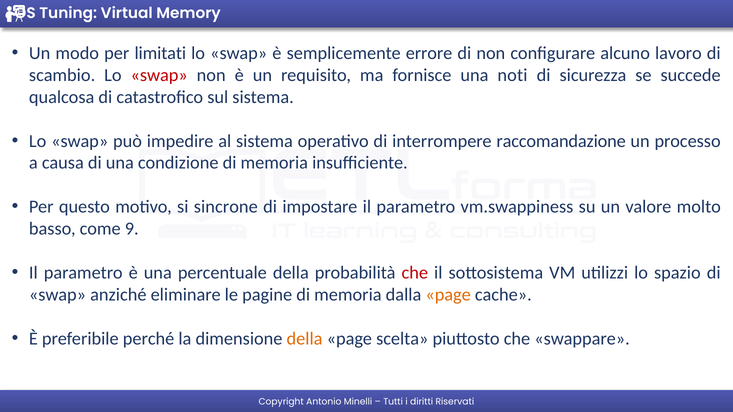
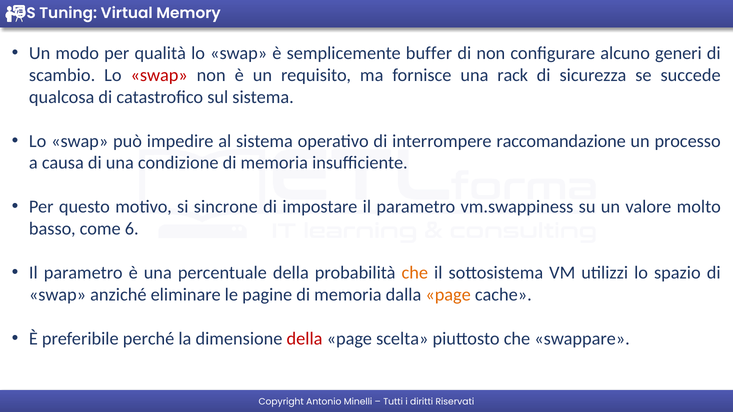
limitati: limitati -> qualità
errore: errore -> buffer
lavoro: lavoro -> generi
noti: noti -> rack
9: 9 -> 6
che at (415, 273) colour: red -> orange
della at (305, 339) colour: orange -> red
